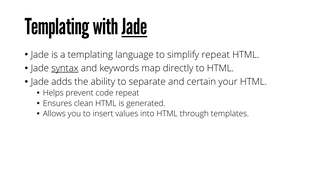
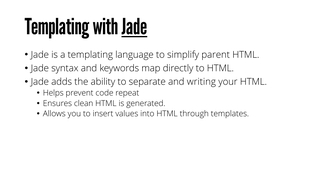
simplify repeat: repeat -> parent
syntax underline: present -> none
certain: certain -> writing
